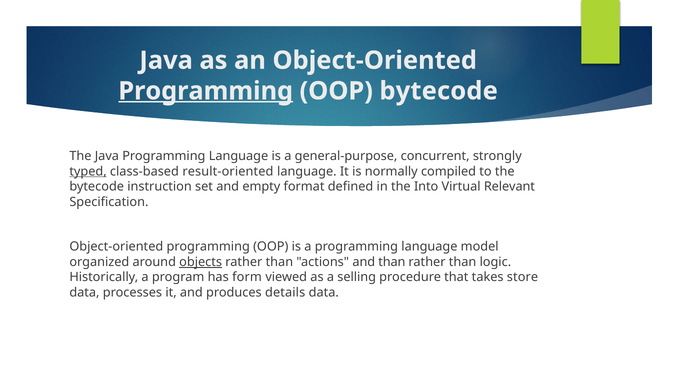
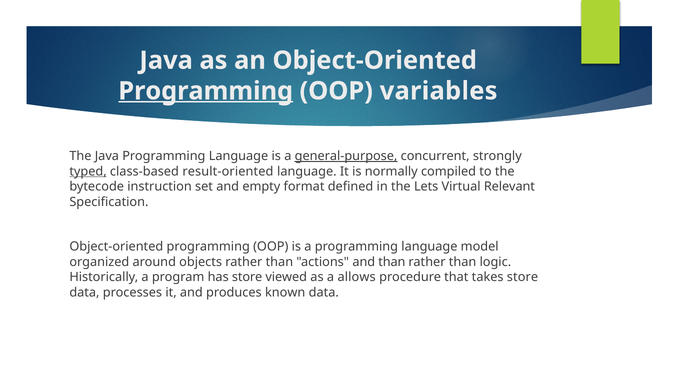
OOP bytecode: bytecode -> variables
general-purpose underline: none -> present
Into: Into -> Lets
objects underline: present -> none
has form: form -> store
selling: selling -> allows
details: details -> known
